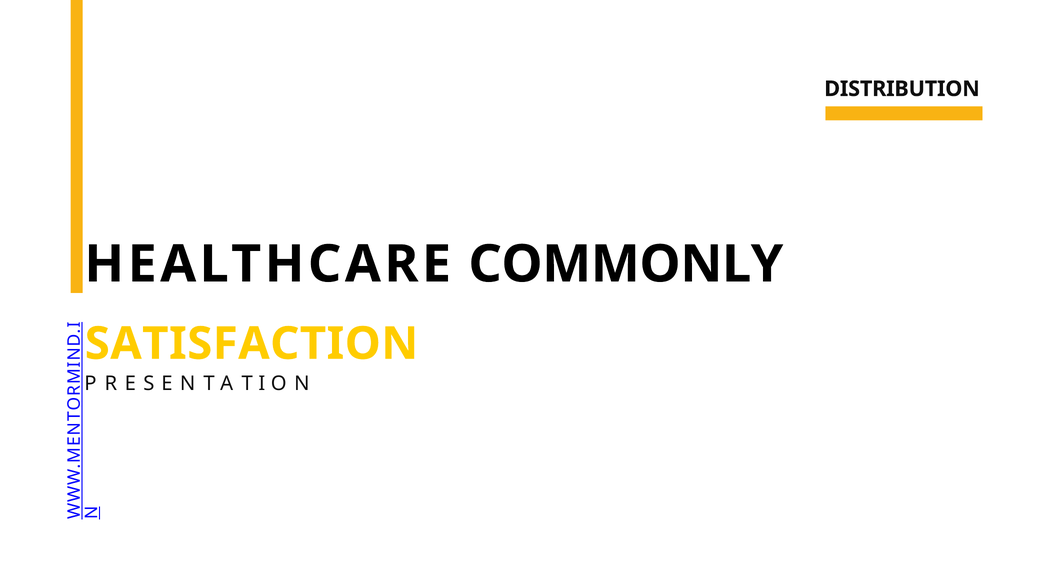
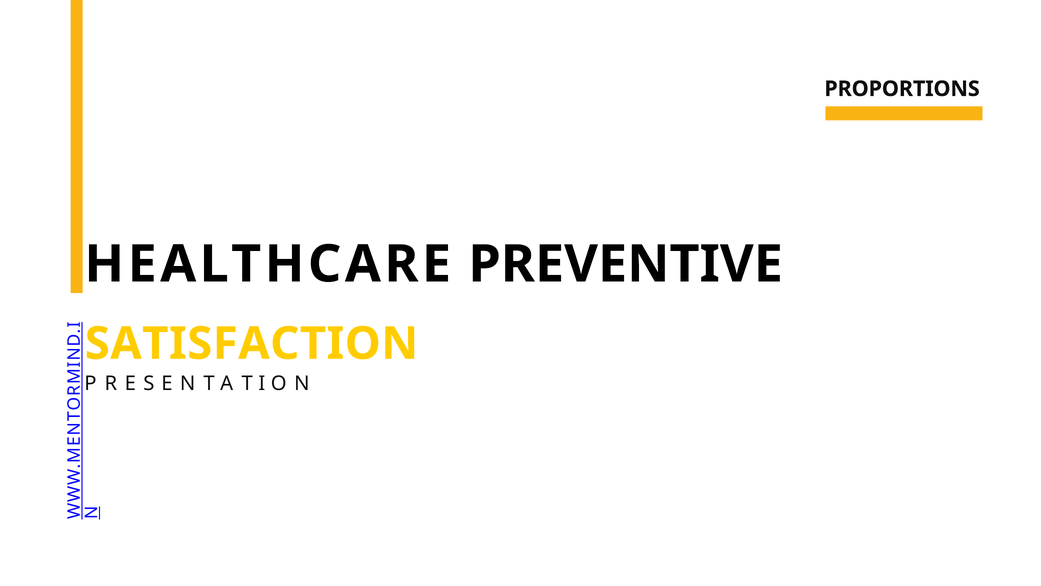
DISTRIBUTION: DISTRIBUTION -> PROPORTIONS
COMMONLY: COMMONLY -> PREVENTIVE
